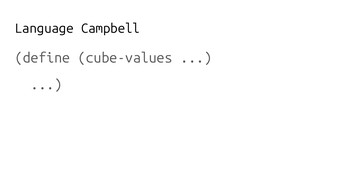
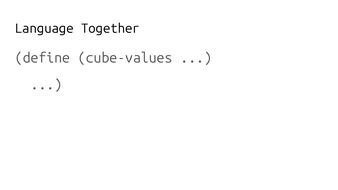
Campbell: Campbell -> Together
